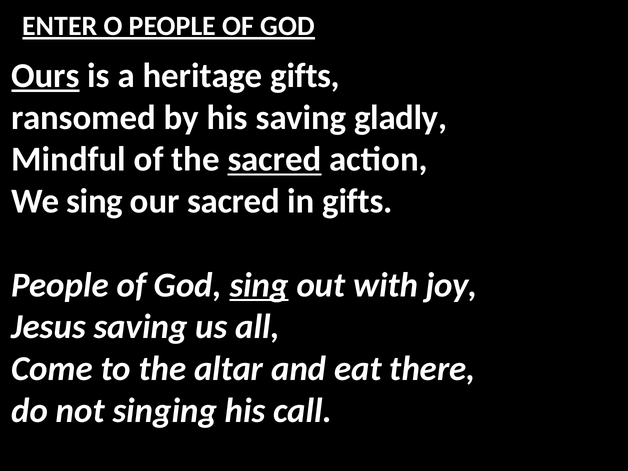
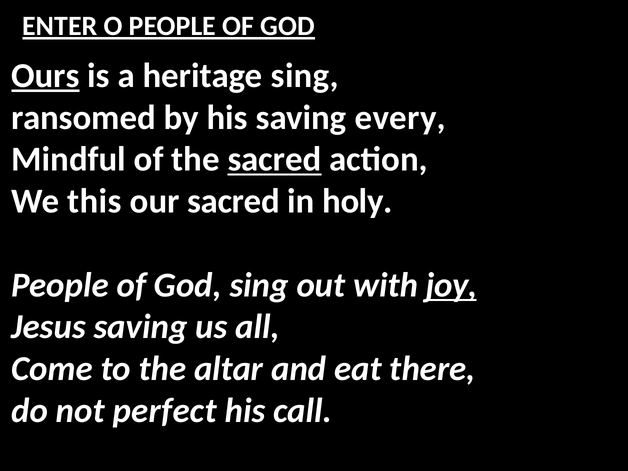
heritage gifts: gifts -> sing
gladly: gladly -> every
We sing: sing -> this
in gifts: gifts -> holy
sing at (259, 285) underline: present -> none
joy underline: none -> present
singing: singing -> perfect
